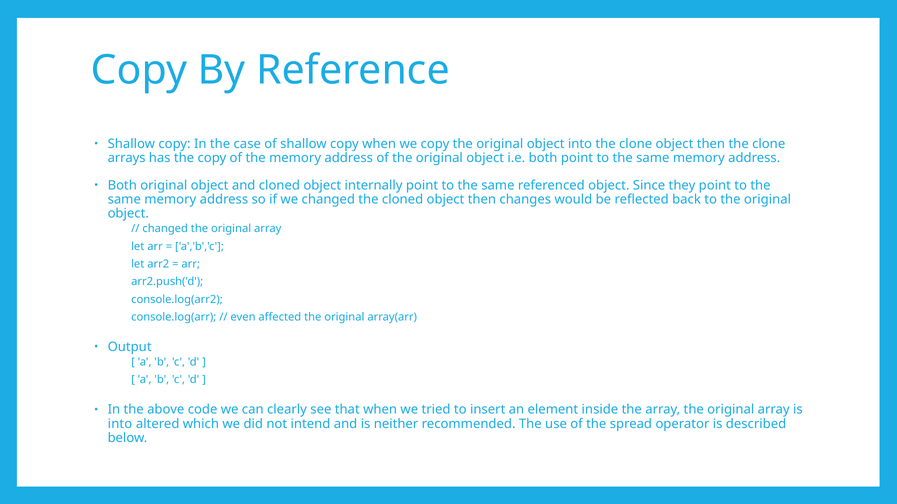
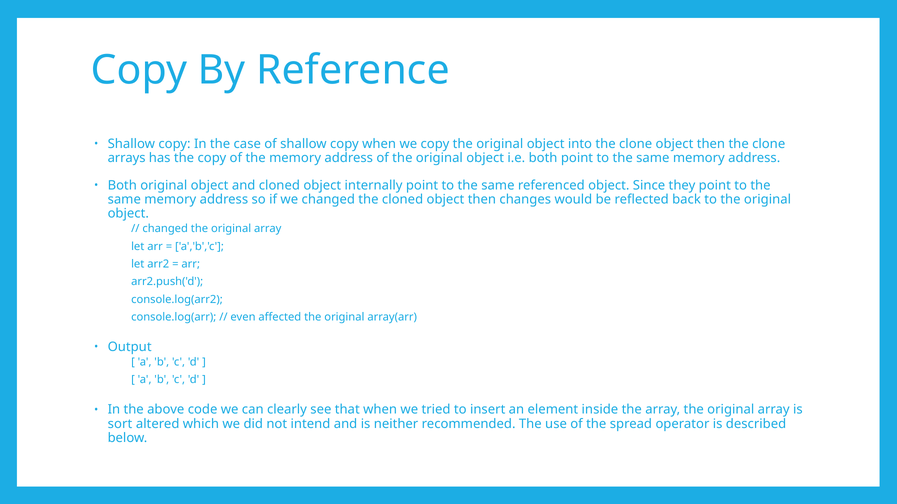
into at (120, 424): into -> sort
